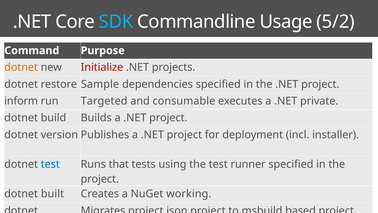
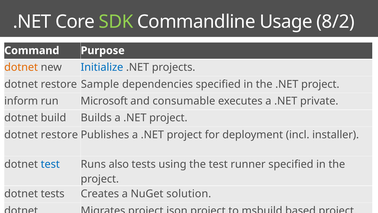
SDK colour: light blue -> light green
5/2: 5/2 -> 8/2
Initialize colour: red -> blue
Targeted: Targeted -> Microsoft
version at (59, 134): version -> restore
that: that -> also
dotnet built: built -> tests
working: working -> solution
